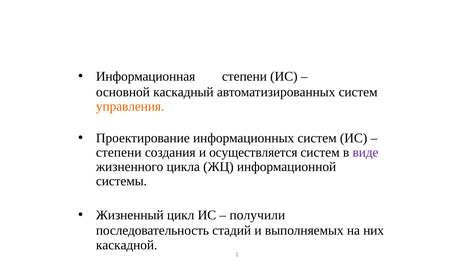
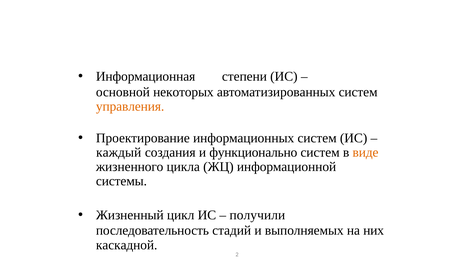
каскадный: каскадный -> некоторых
степени at (119, 152): степени -> каждый
осуществляется: осуществляется -> функционально
виде colour: purple -> orange
